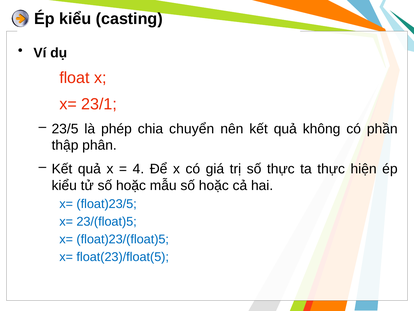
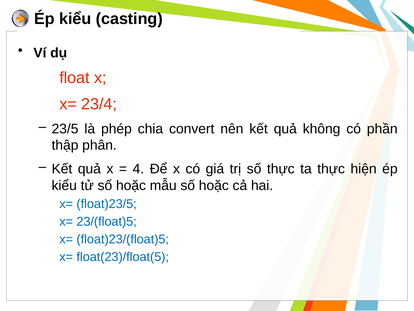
23/1: 23/1 -> 23/4
chuyển: chuyển -> convert
